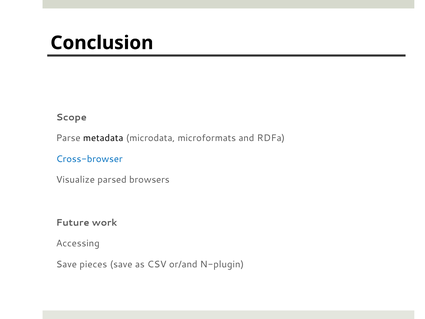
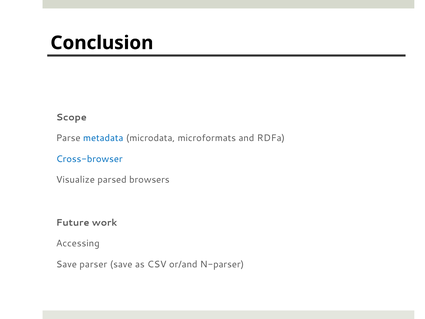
metadata colour: black -> blue
pieces: pieces -> parser
N-plugin: N-plugin -> N-parser
